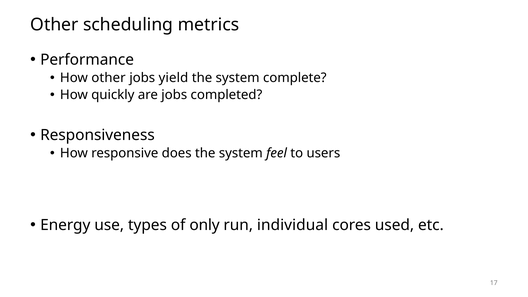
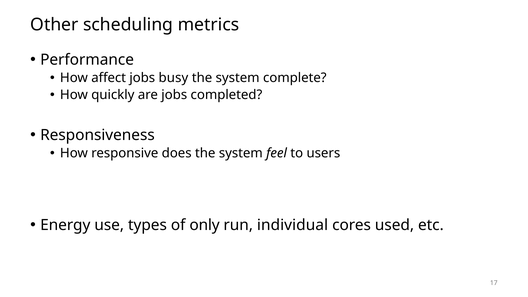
How other: other -> affect
yield: yield -> busy
